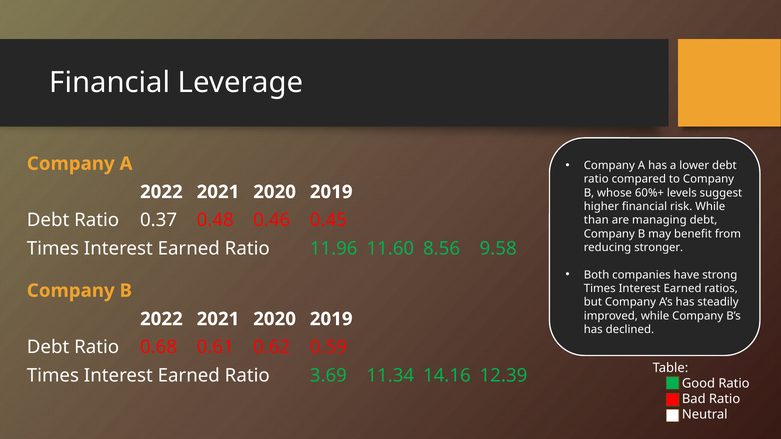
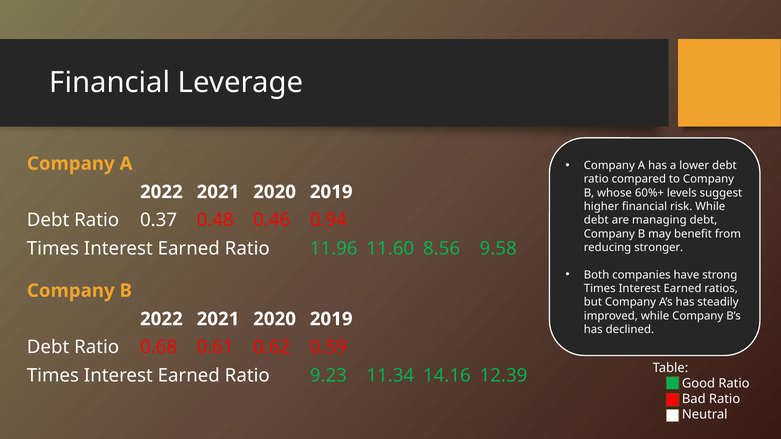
0.45: 0.45 -> 0.94
than at (596, 220): than -> debt
3.69: 3.69 -> 9.23
